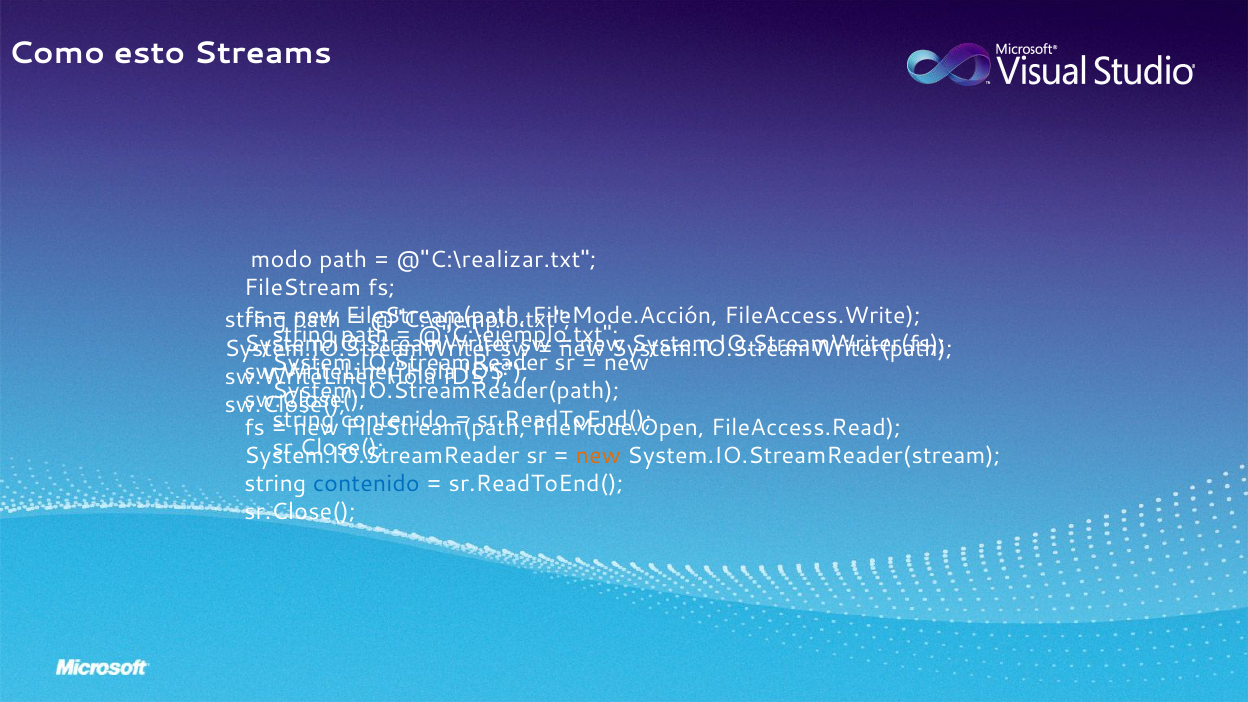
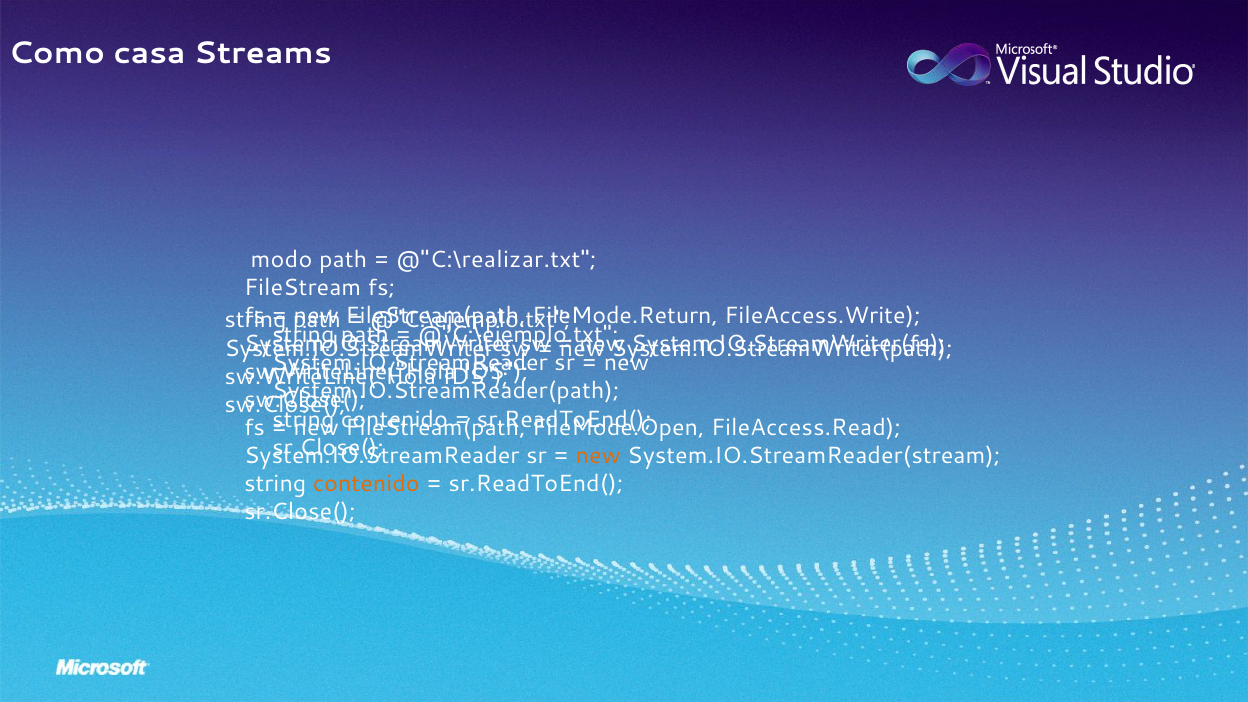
esto: esto -> casa
FileMode.Acción: FileMode.Acción -> FileMode.Return
contenido at (366, 484) colour: blue -> orange
